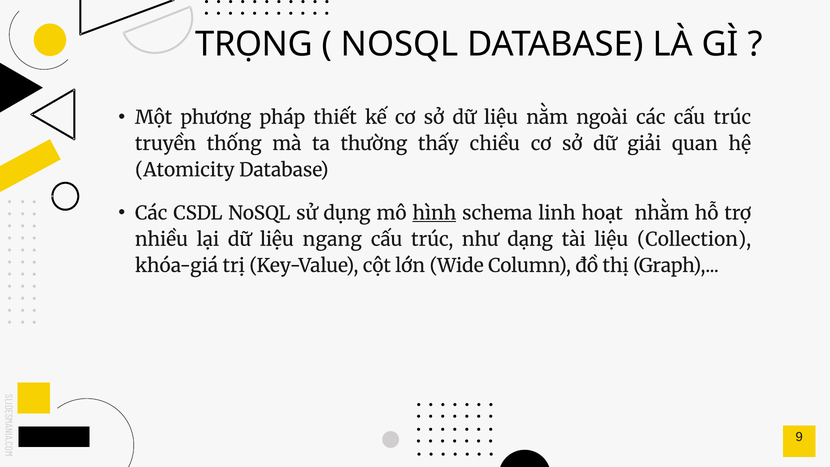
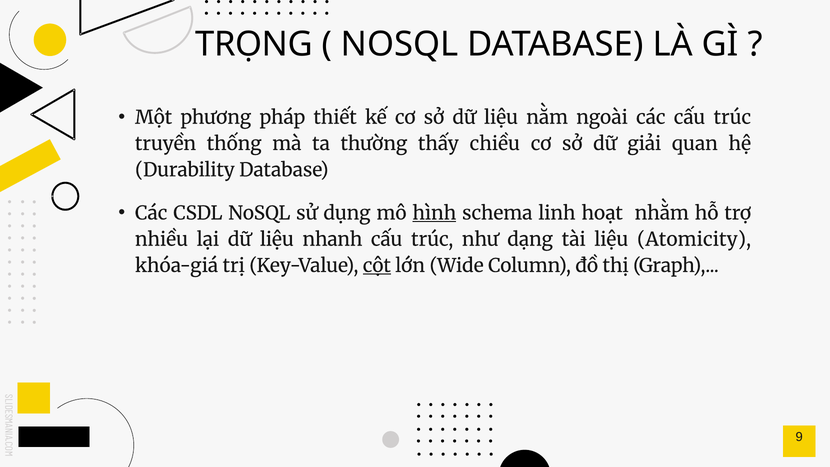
Atomicity: Atomicity -> Durability
ngang: ngang -> nhanh
Collection: Collection -> Atomicity
cột underline: none -> present
